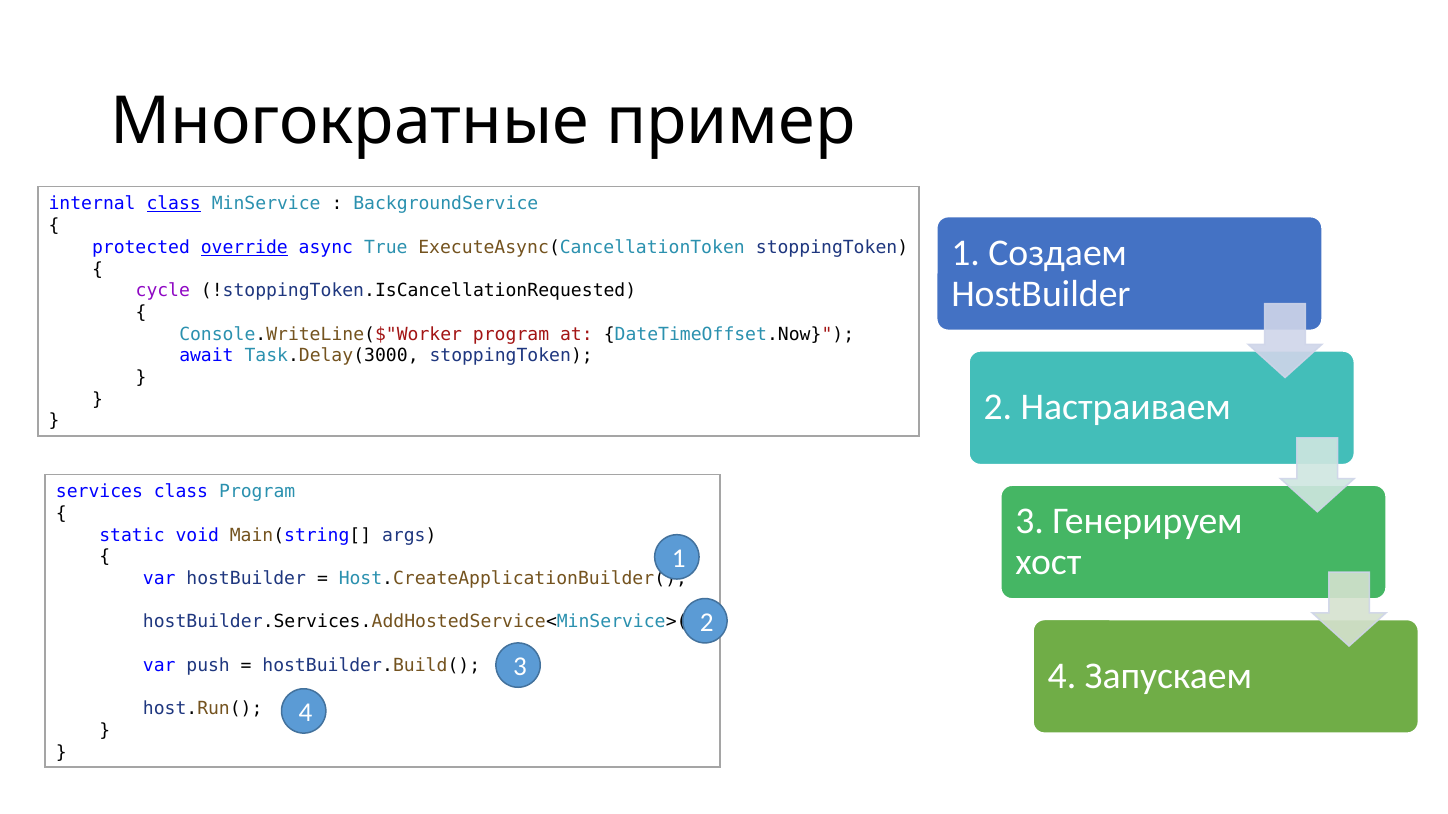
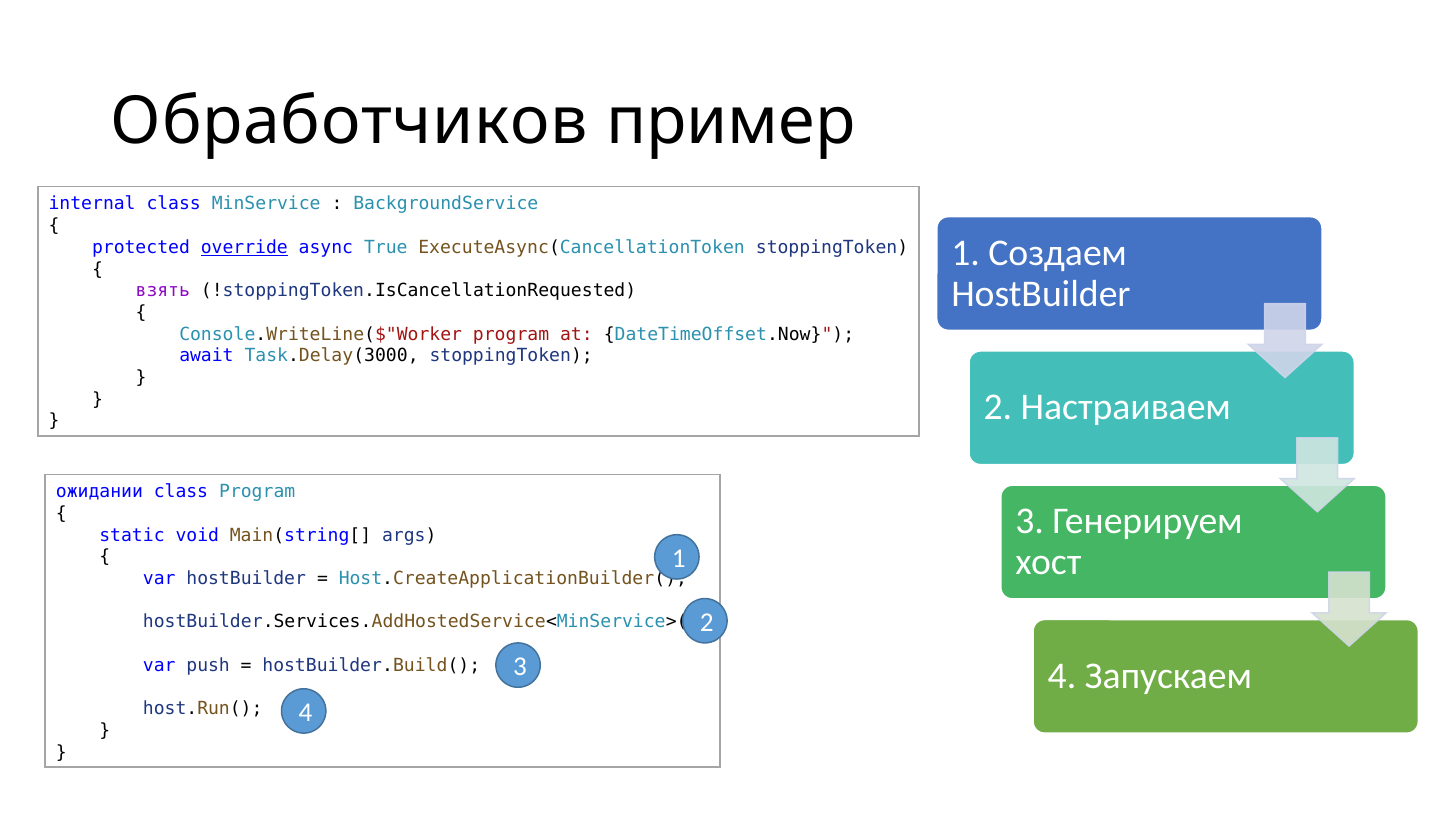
Многократные: Многократные -> Обработчиков
class at (174, 204) underline: present -> none
cycle: cycle -> взять
services: services -> ожидании
